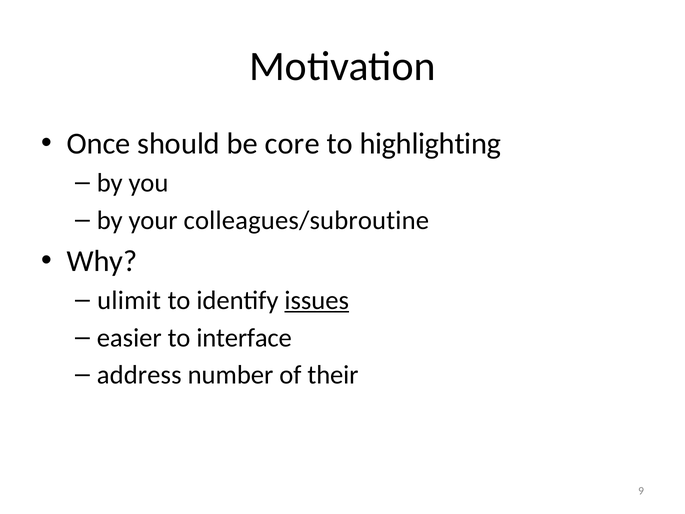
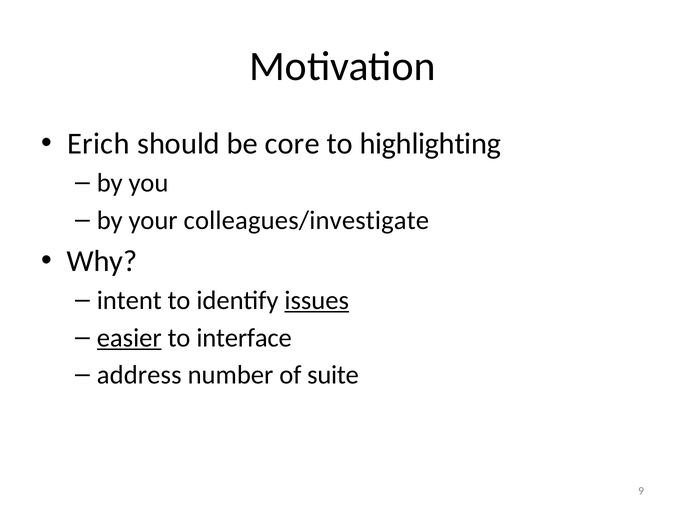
Once: Once -> Erich
colleagues/subroutine: colleagues/subroutine -> colleagues/investigate
ulimit: ulimit -> intent
easier underline: none -> present
their: their -> suite
